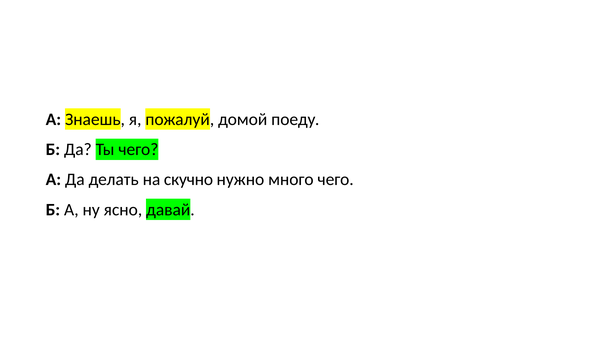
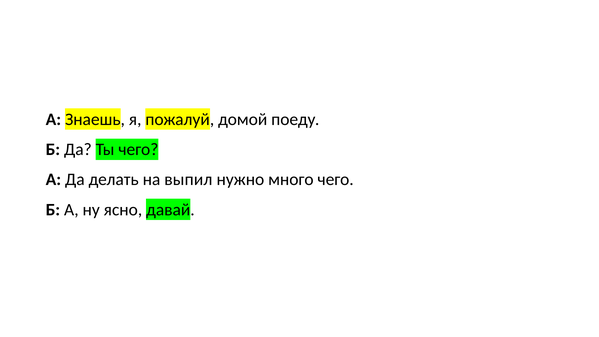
скучно: скучно -> выпил
